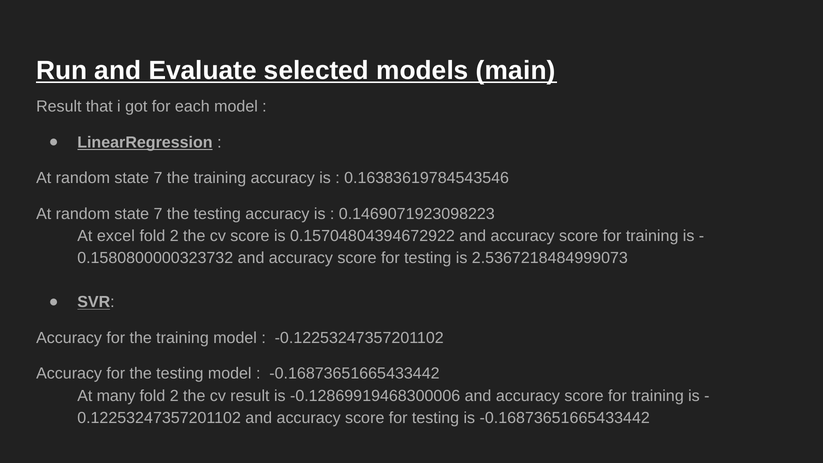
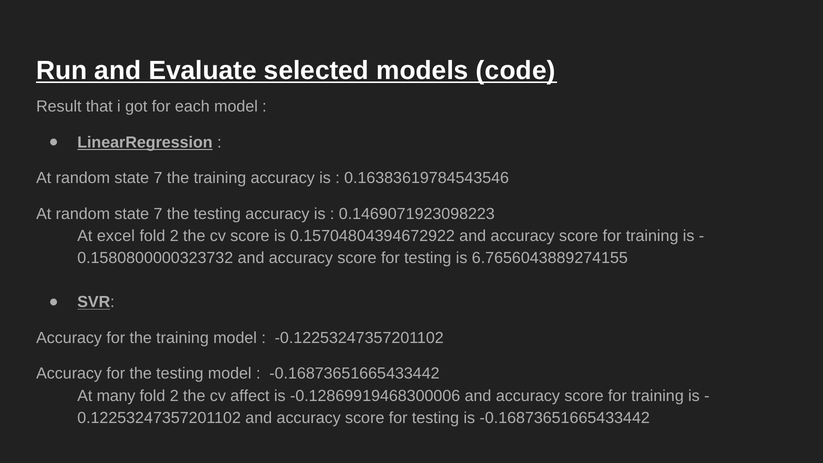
main: main -> code
2.5367218484999073: 2.5367218484999073 -> 6.7656043889274155
cv result: result -> affect
